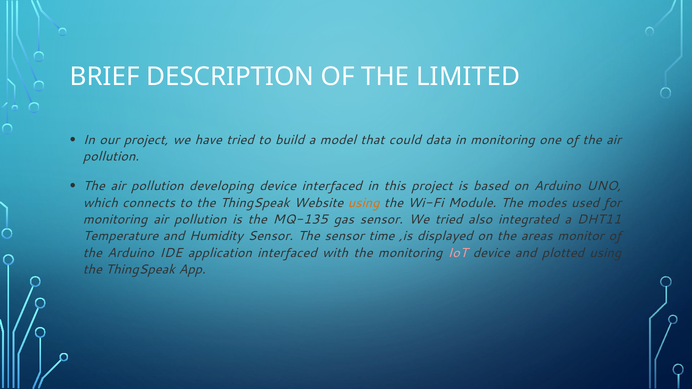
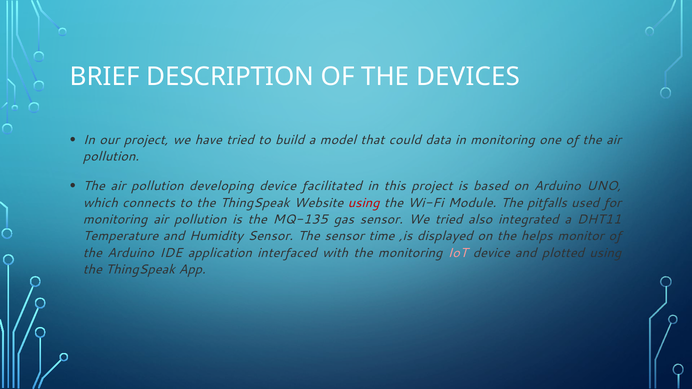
LIMITED: LIMITED -> DEVICES
device interfaced: interfaced -> facilitated
using at (364, 203) colour: orange -> red
modes: modes -> pitfalls
areas: areas -> helps
